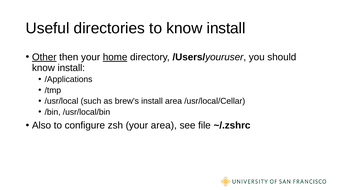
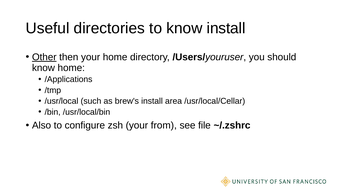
home at (115, 57) underline: present -> none
install at (71, 68): install -> home
your area: area -> from
